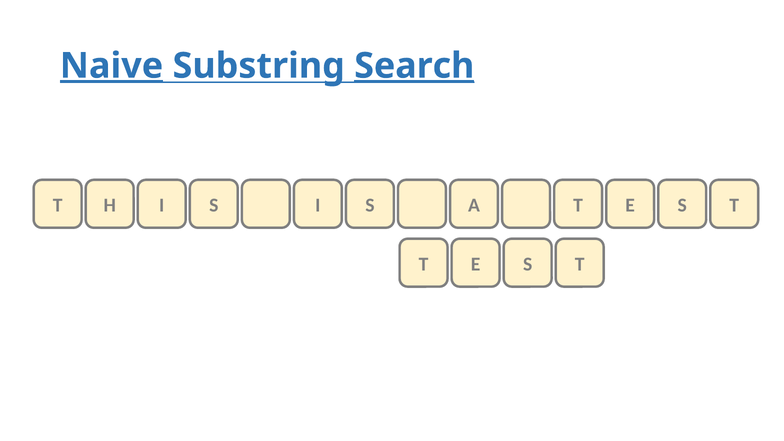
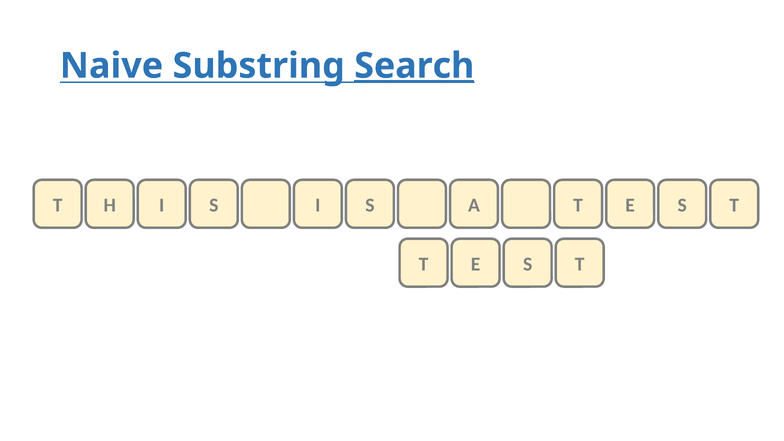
Naive underline: present -> none
